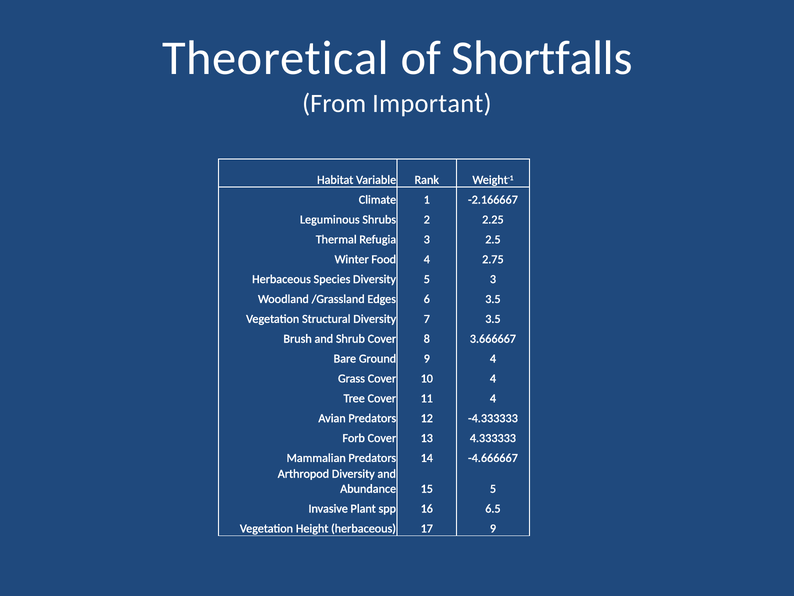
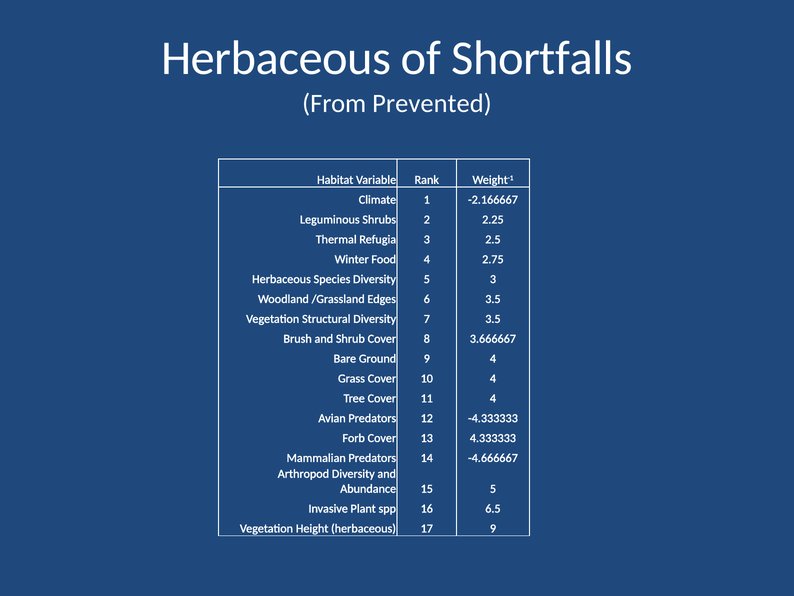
Theoretical at (276, 58): Theoretical -> Herbaceous
Important: Important -> Prevented
